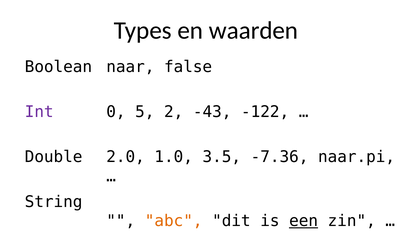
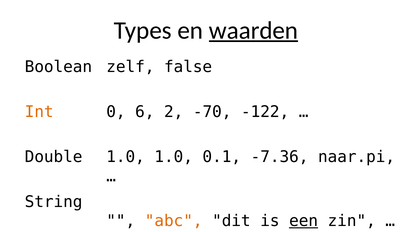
waarden underline: none -> present
naar: naar -> zelf
Int colour: purple -> orange
5: 5 -> 6
-43: -43 -> -70
2.0 at (126, 157): 2.0 -> 1.0
3.5: 3.5 -> 0.1
